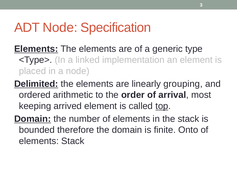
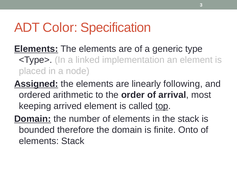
ADT Node: Node -> Color
Delimited: Delimited -> Assigned
grouping: grouping -> following
